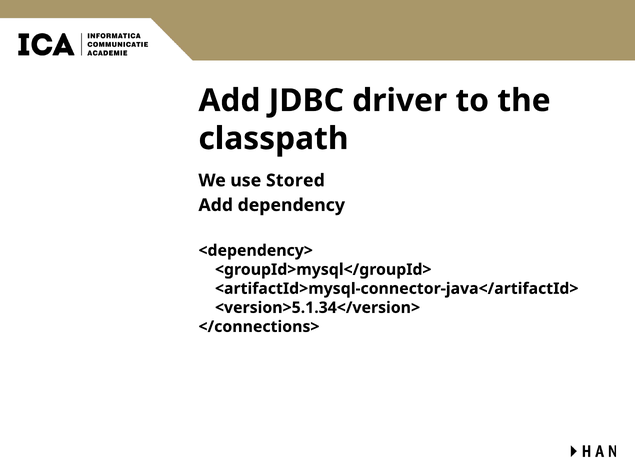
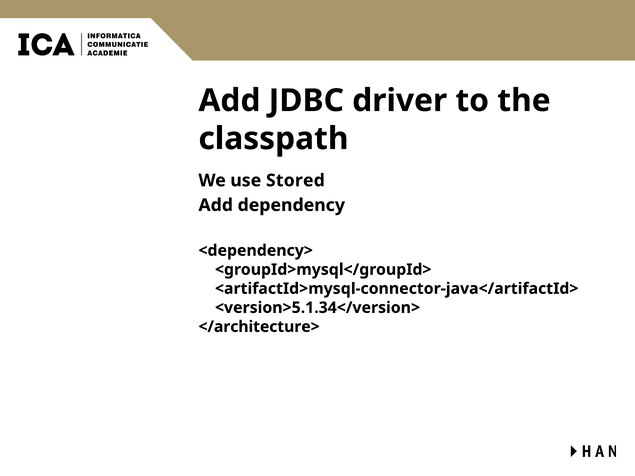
</connections>: </connections> -> </architecture>
